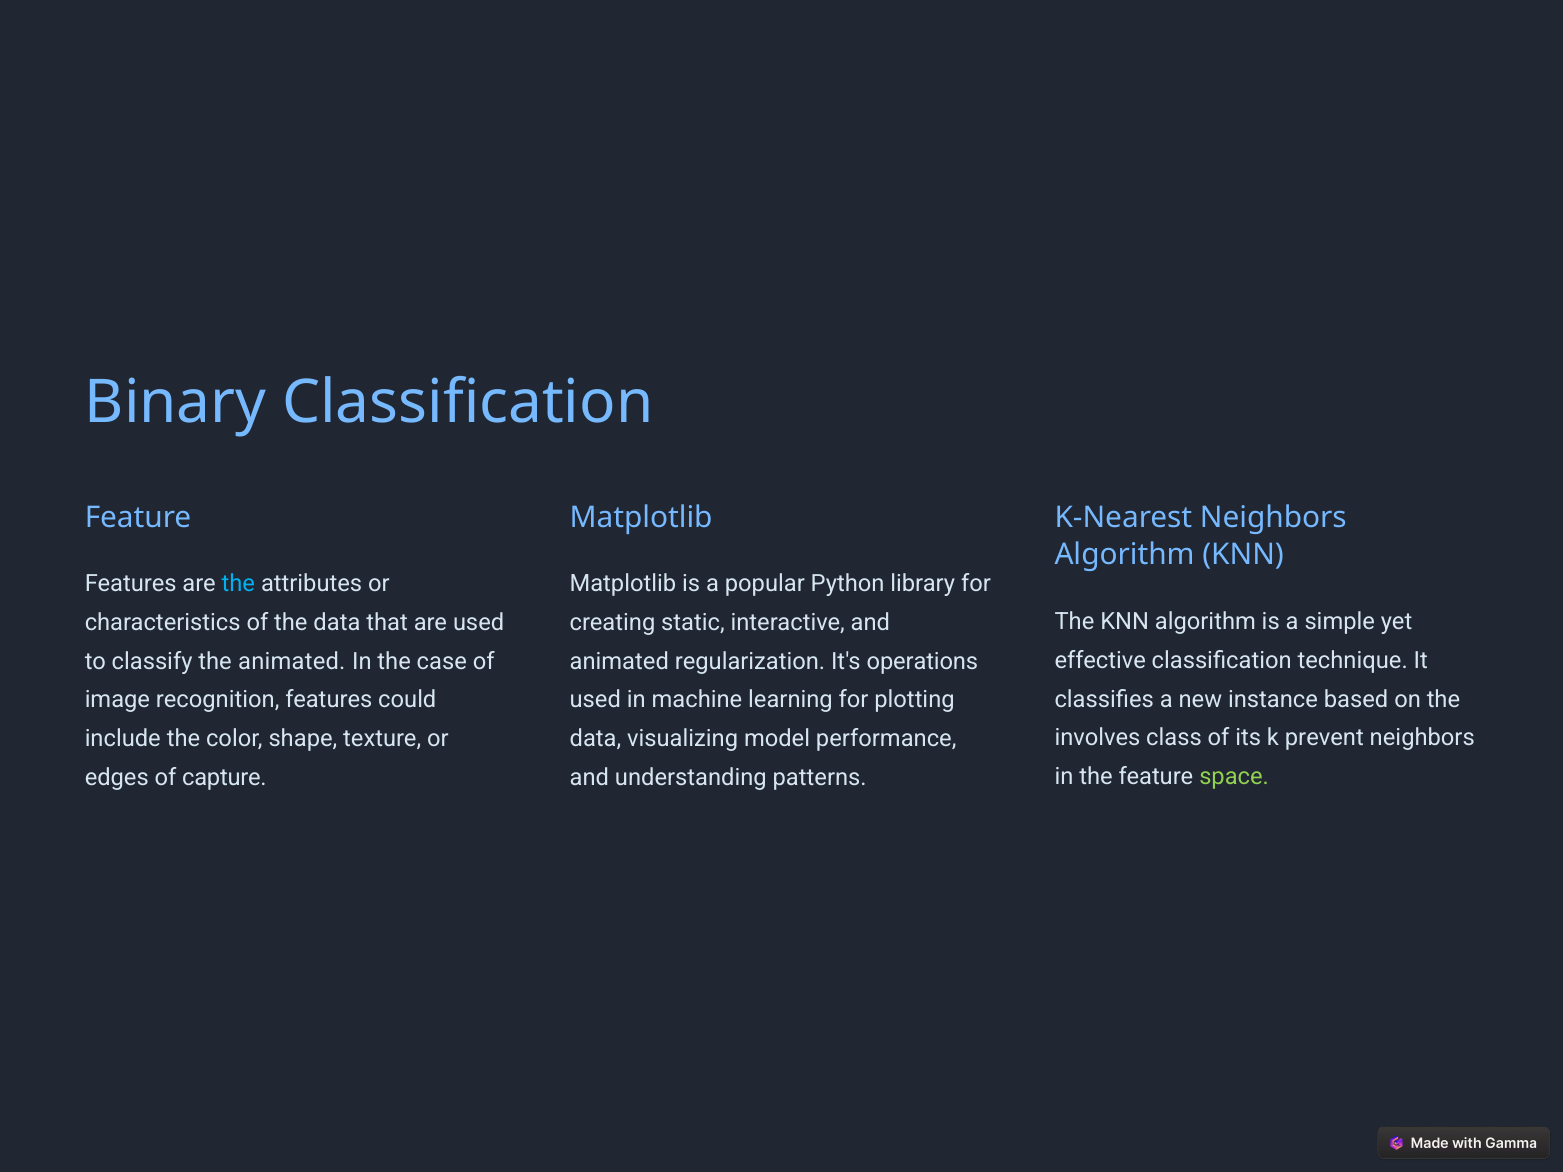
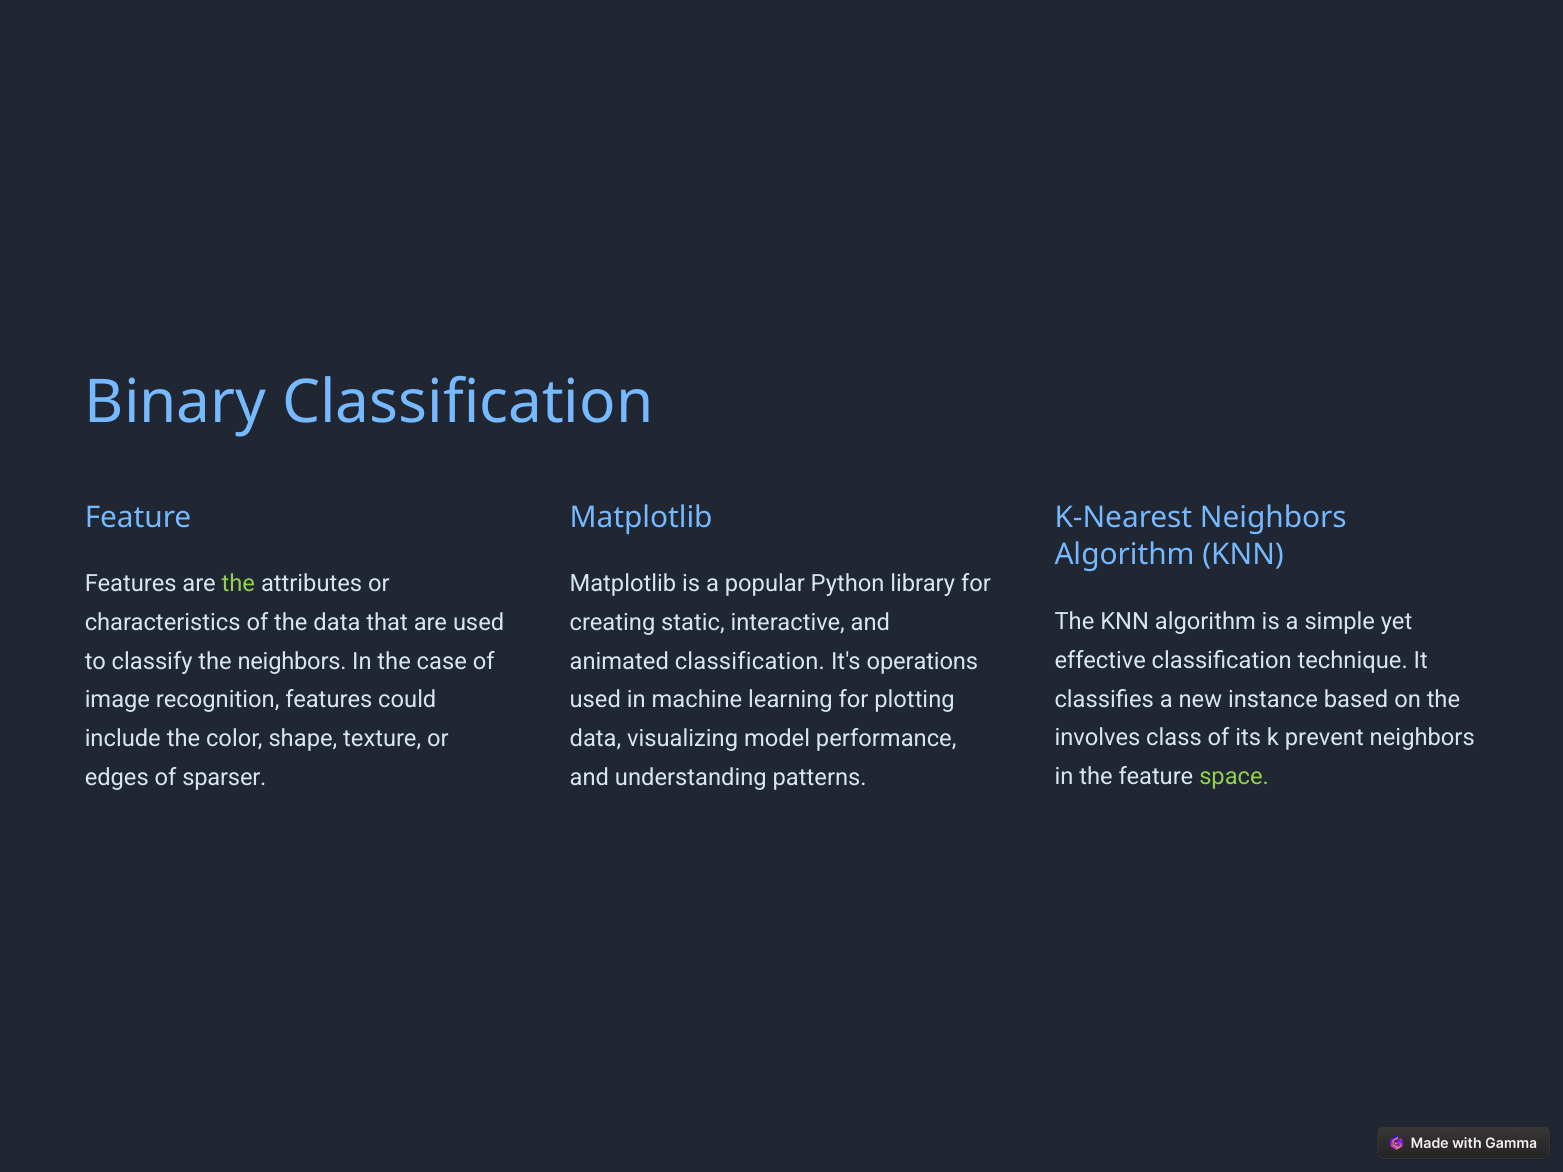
the at (238, 584) colour: light blue -> light green
the animated: animated -> neighbors
animated regularization: regularization -> classification
capture: capture -> sparser
